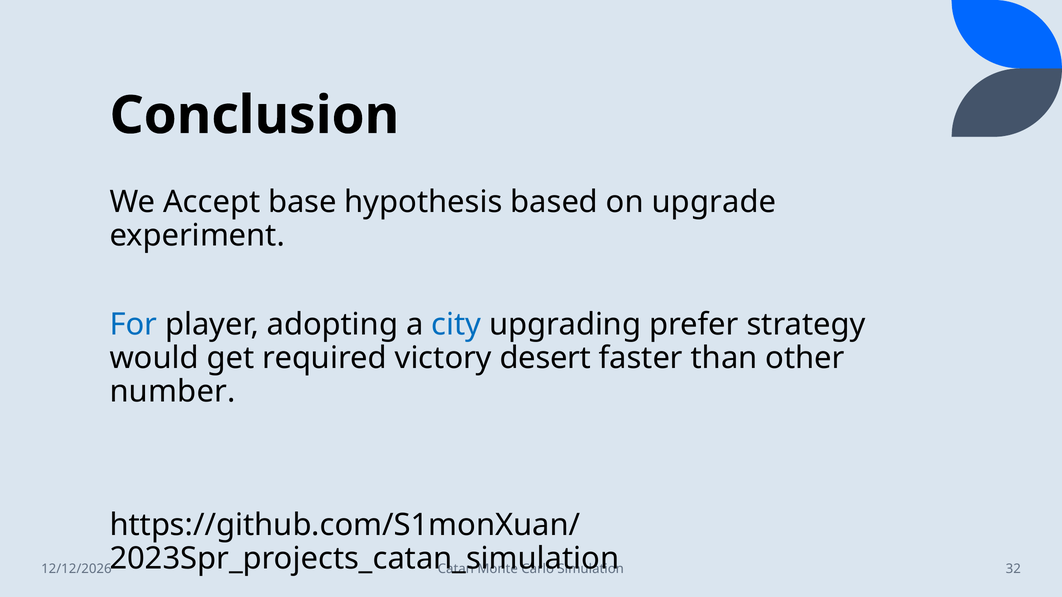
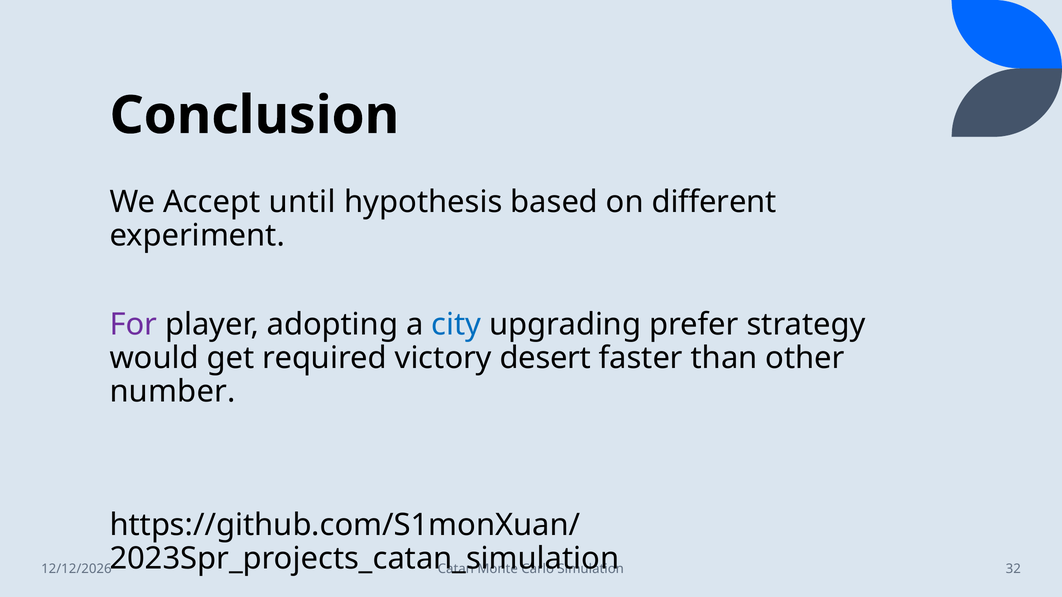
base: base -> until
upgrade: upgrade -> different
For colour: blue -> purple
